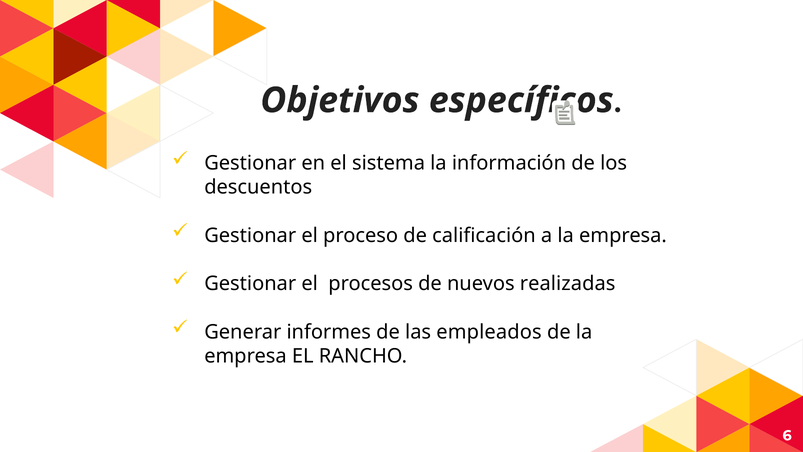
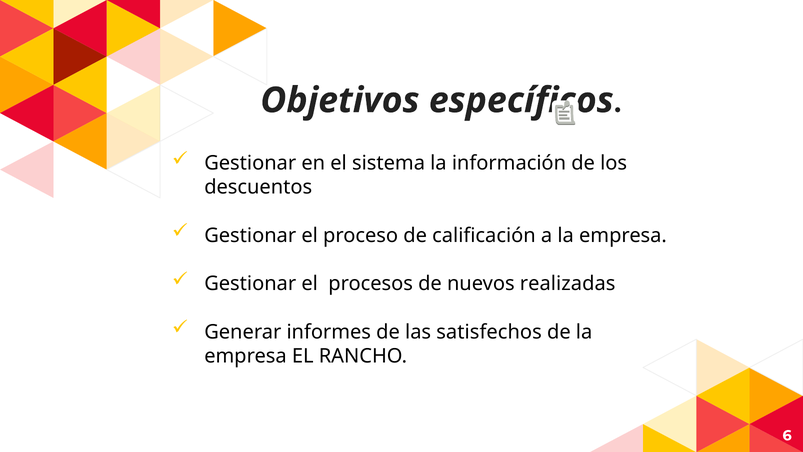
empleados: empleados -> satisfechos
